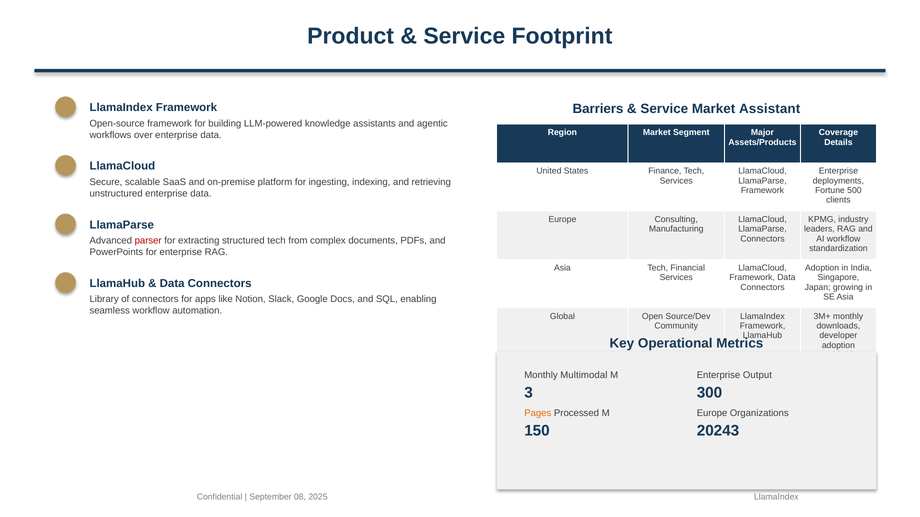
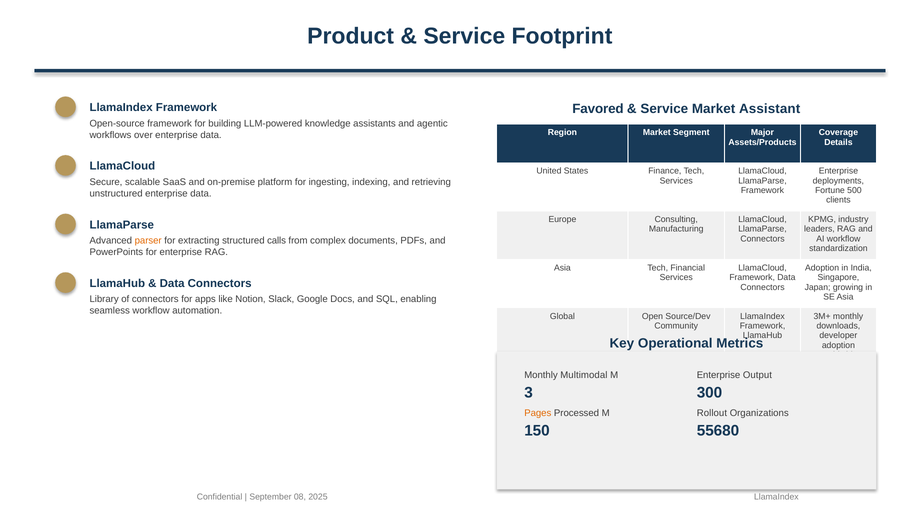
Barriers: Barriers -> Favored
parser colour: red -> orange
structured tech: tech -> calls
Europe at (712, 413): Europe -> Rollout
20243: 20243 -> 55680
